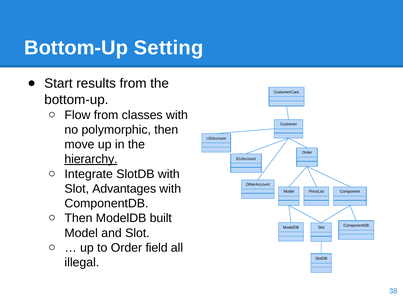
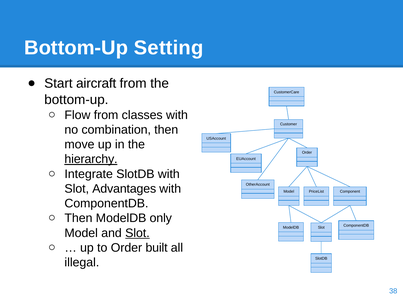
results: results -> aircraft
polymorphic: polymorphic -> combination
built: built -> only
Slot at (137, 233) underline: none -> present
field: field -> built
